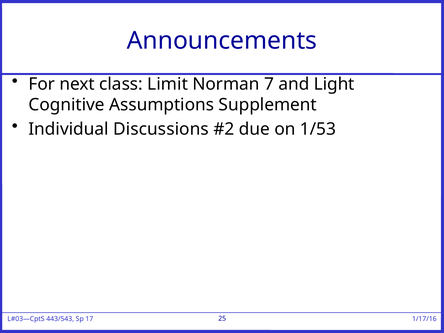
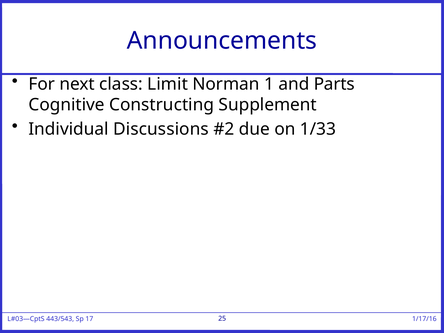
7: 7 -> 1
Light: Light -> Parts
Assumptions: Assumptions -> Constructing
1/53: 1/53 -> 1/33
